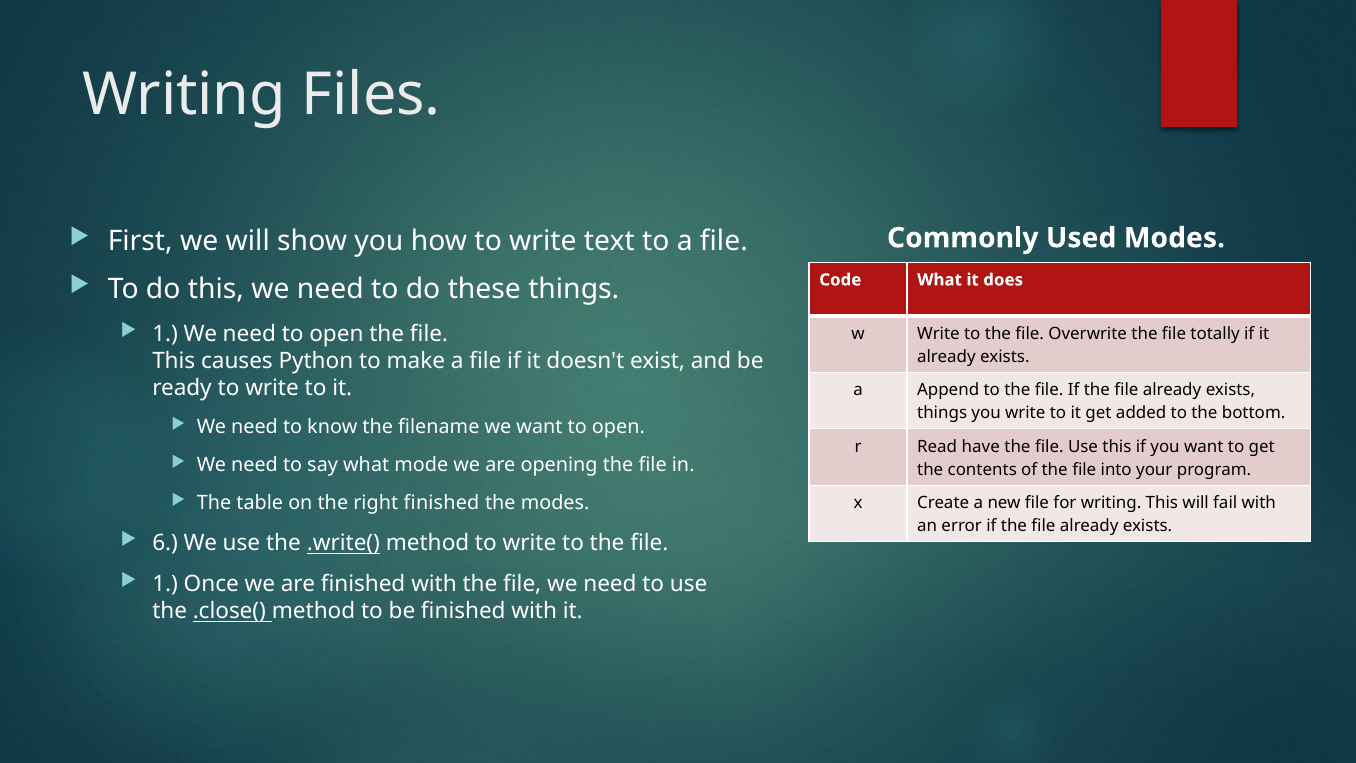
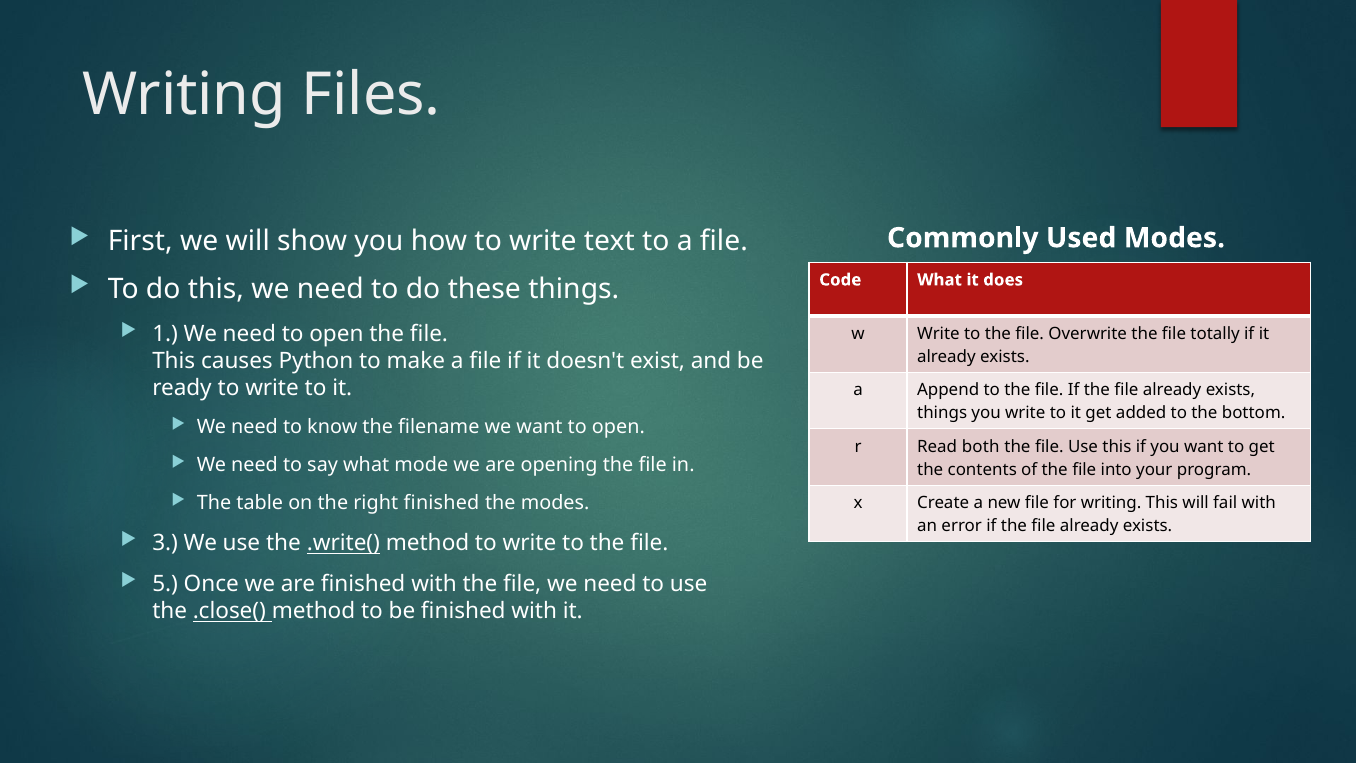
have: have -> both
6: 6 -> 3
1 at (165, 584): 1 -> 5
